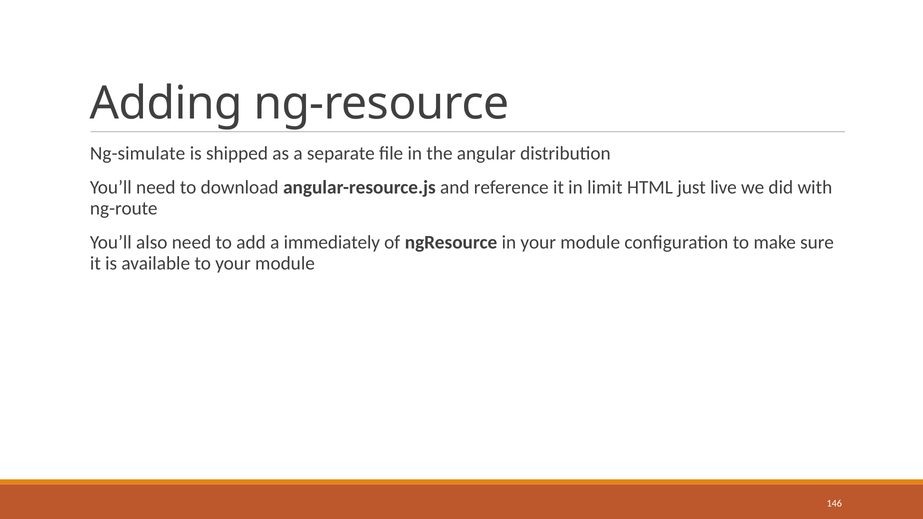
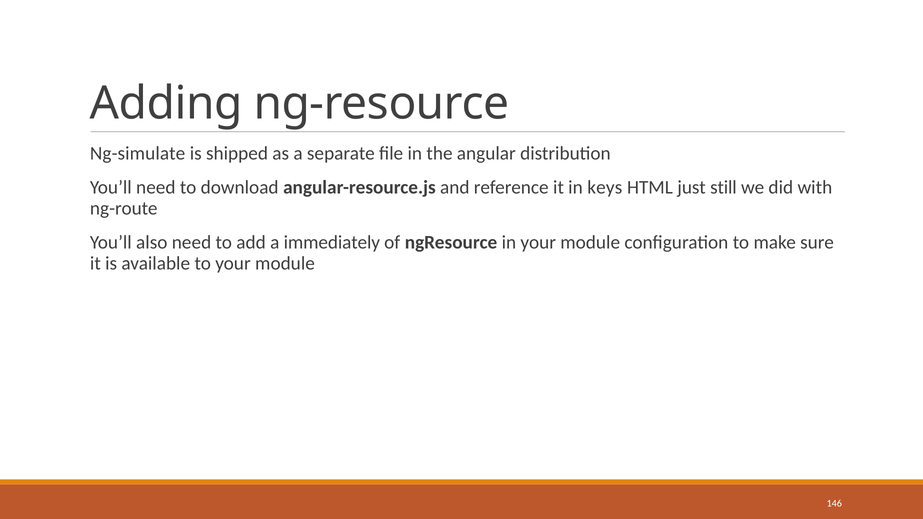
limit: limit -> keys
live: live -> still
